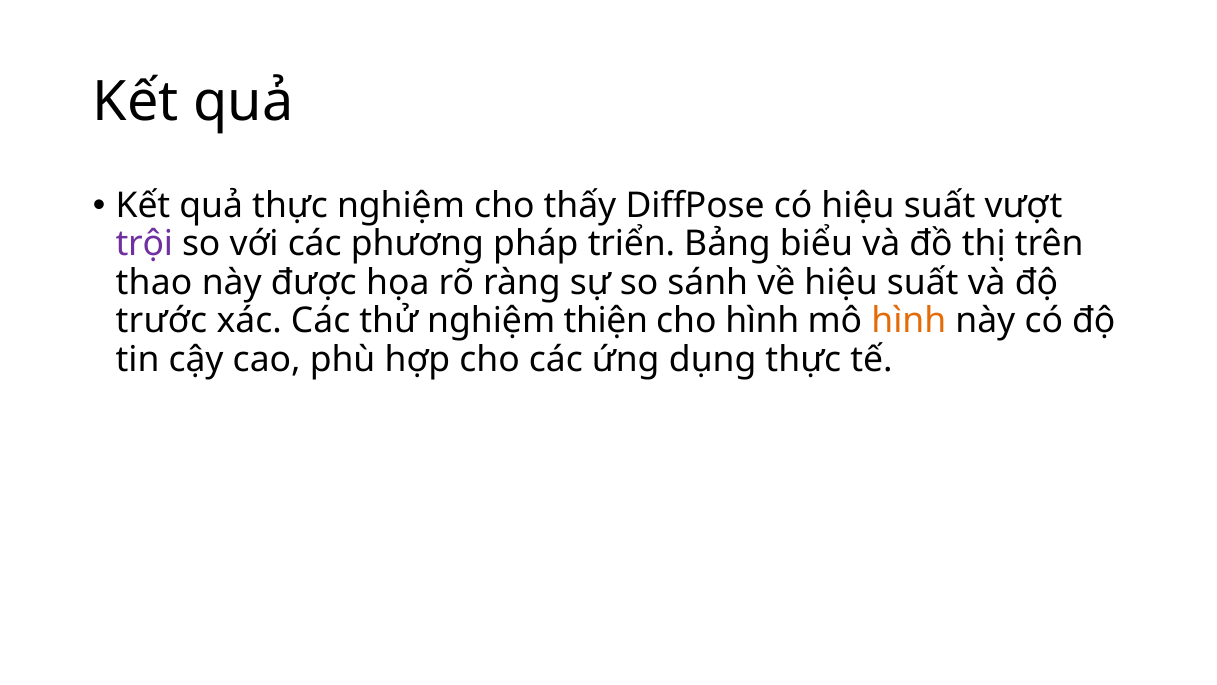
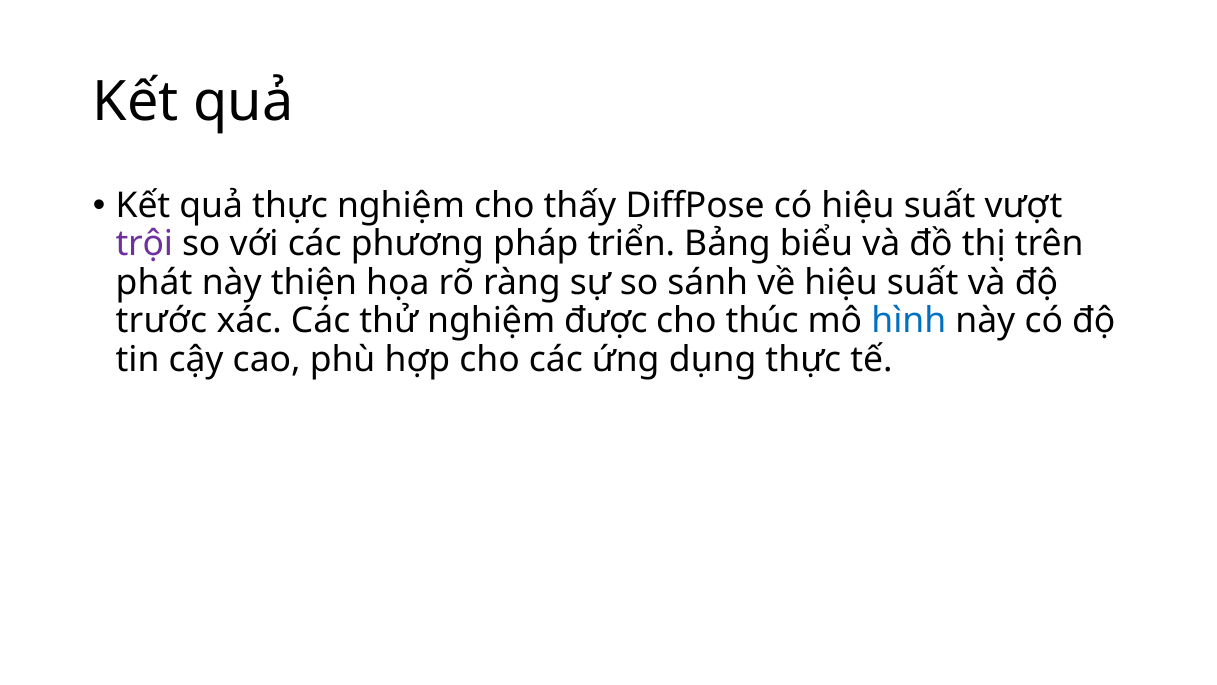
thao: thao -> phát
được: được -> thiện
thiện: thiện -> được
cho hình: hình -> thúc
hình at (909, 321) colour: orange -> blue
